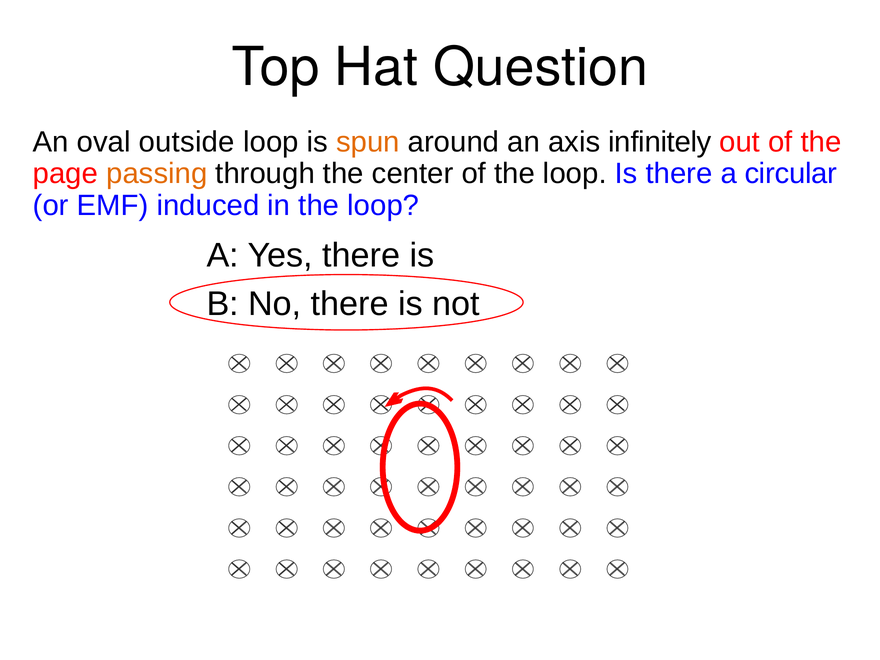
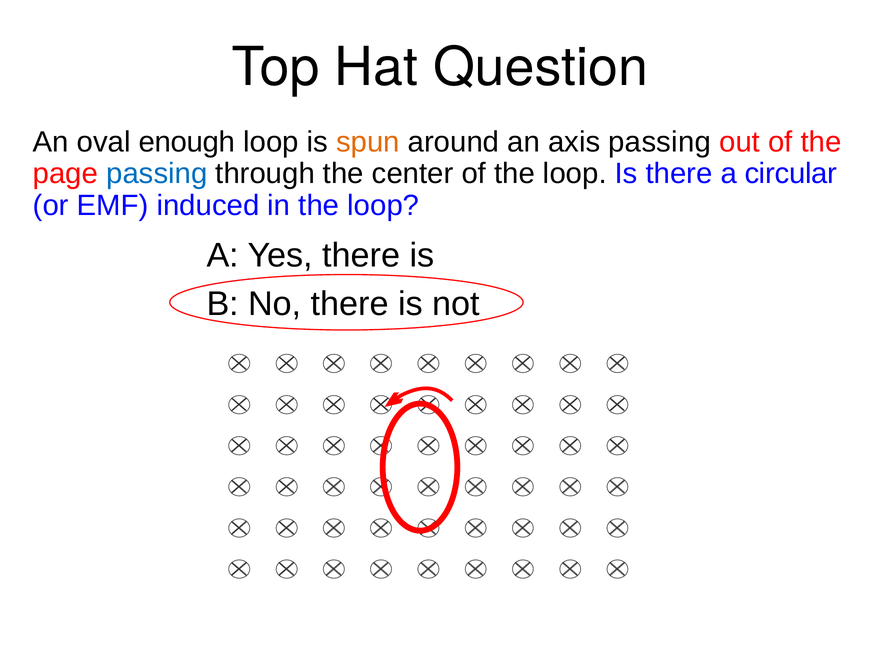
outside: outside -> enough
axis infinitely: infinitely -> passing
passing at (157, 174) colour: orange -> blue
